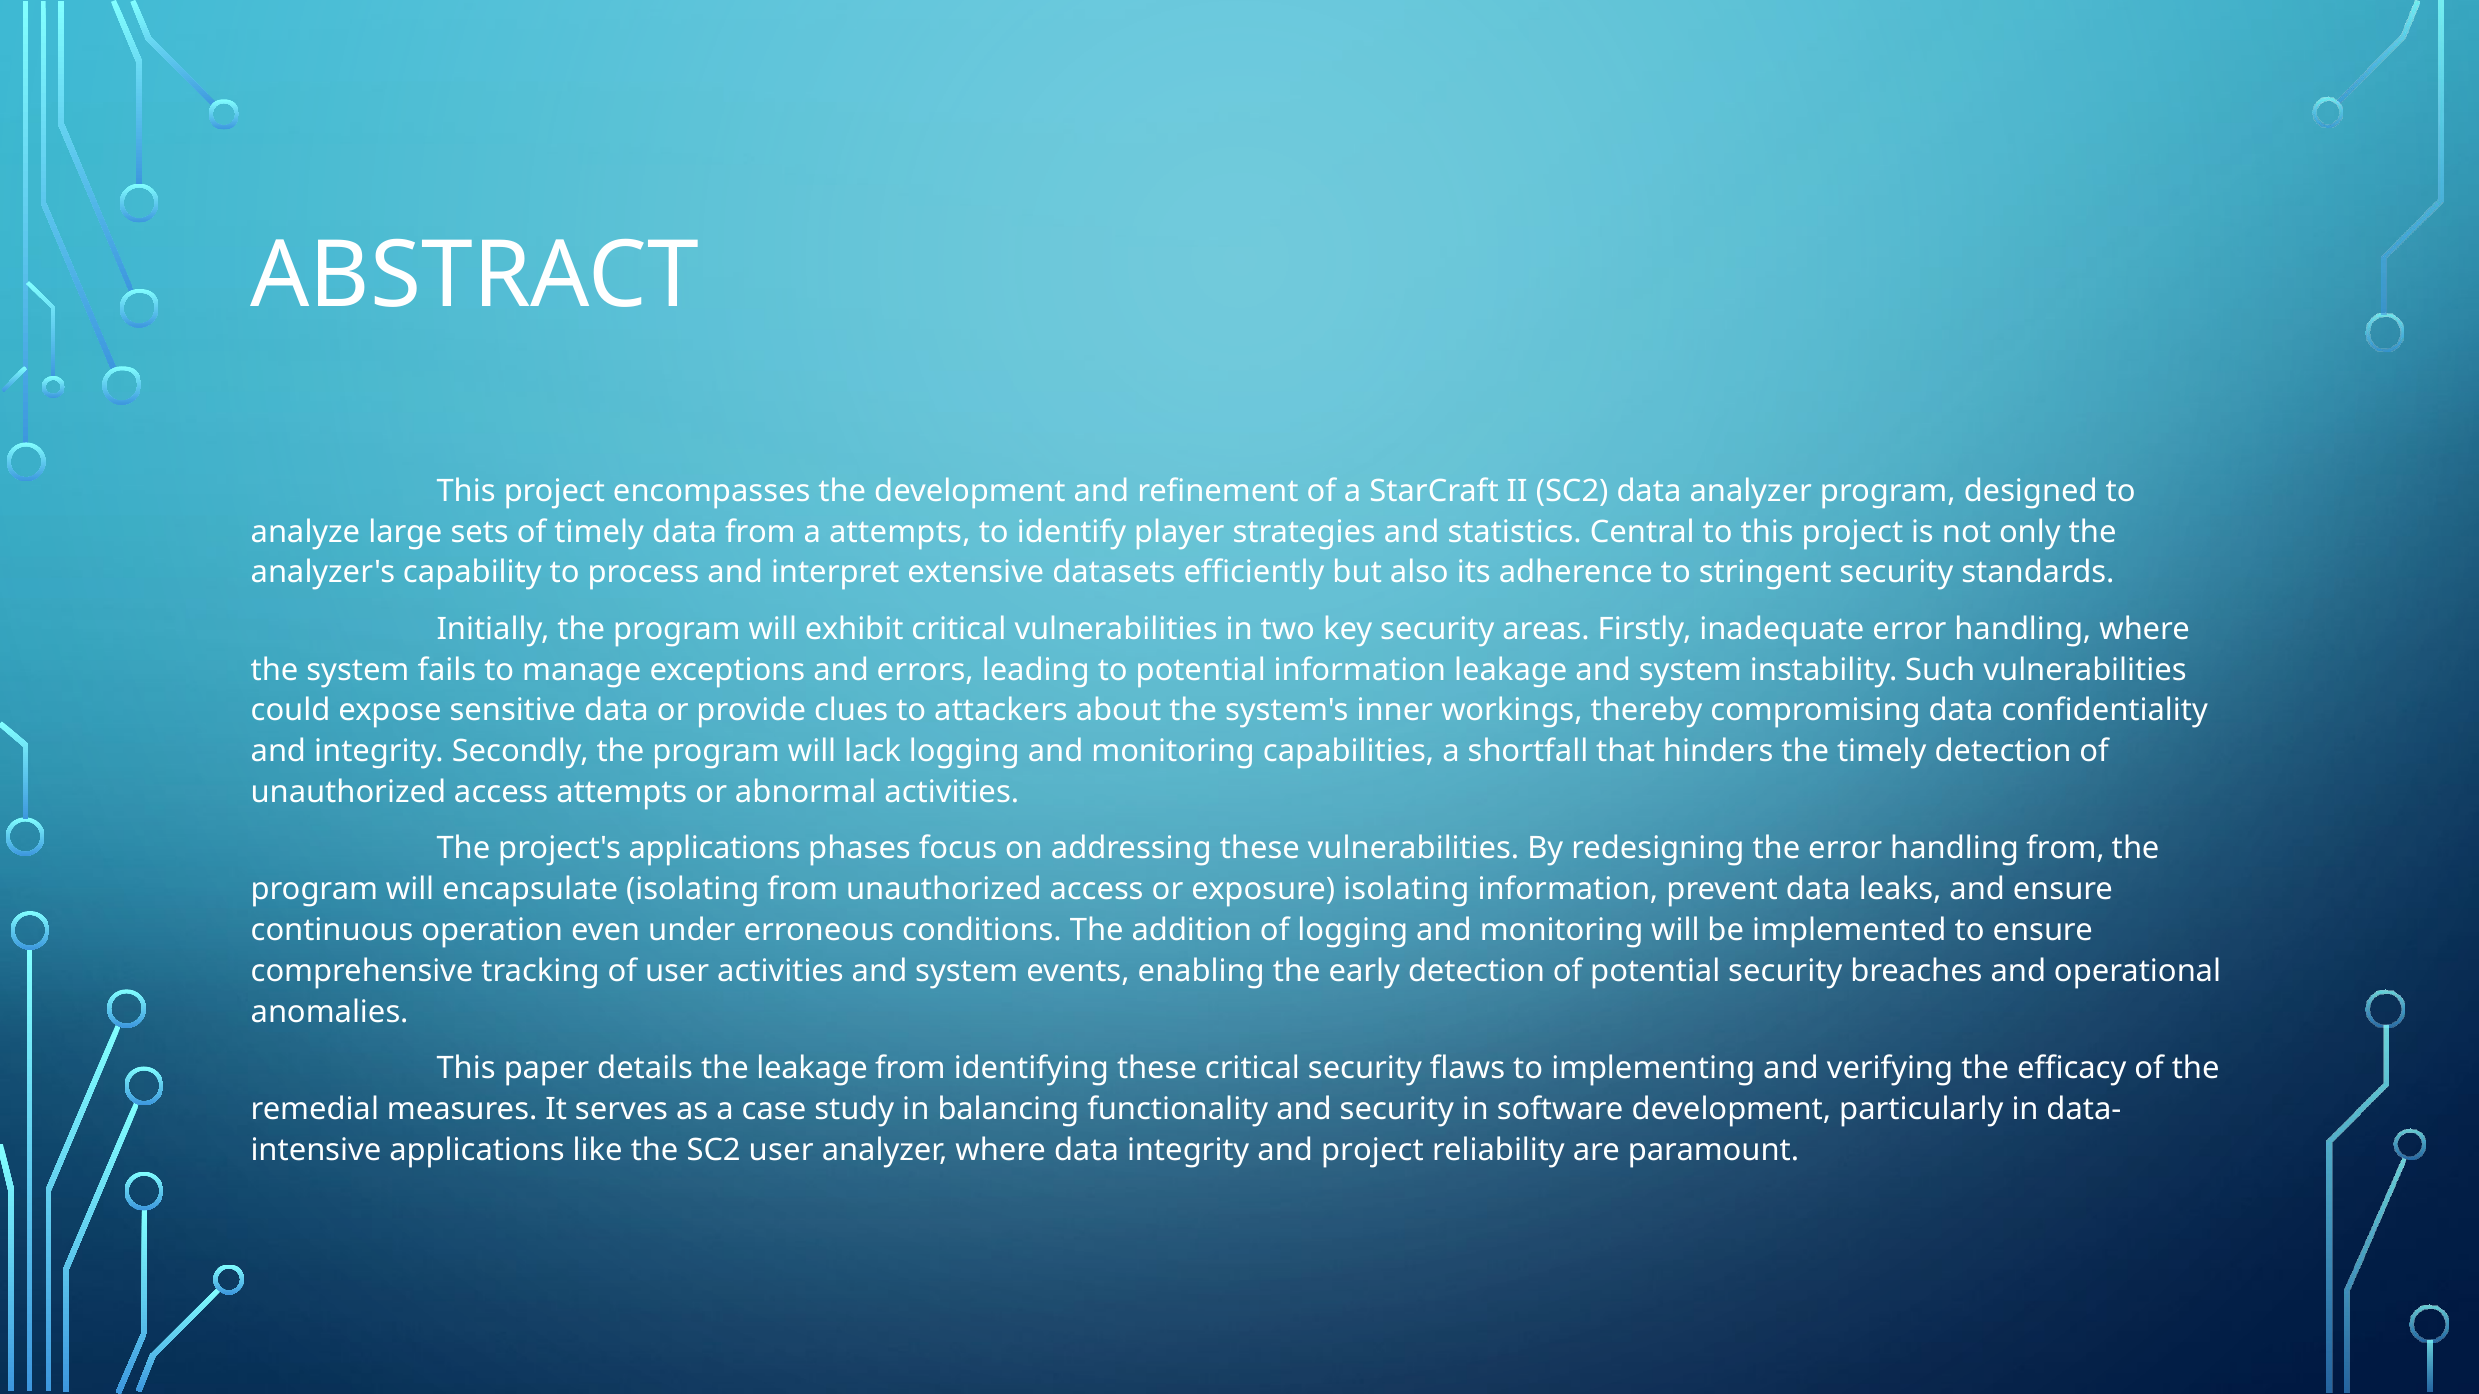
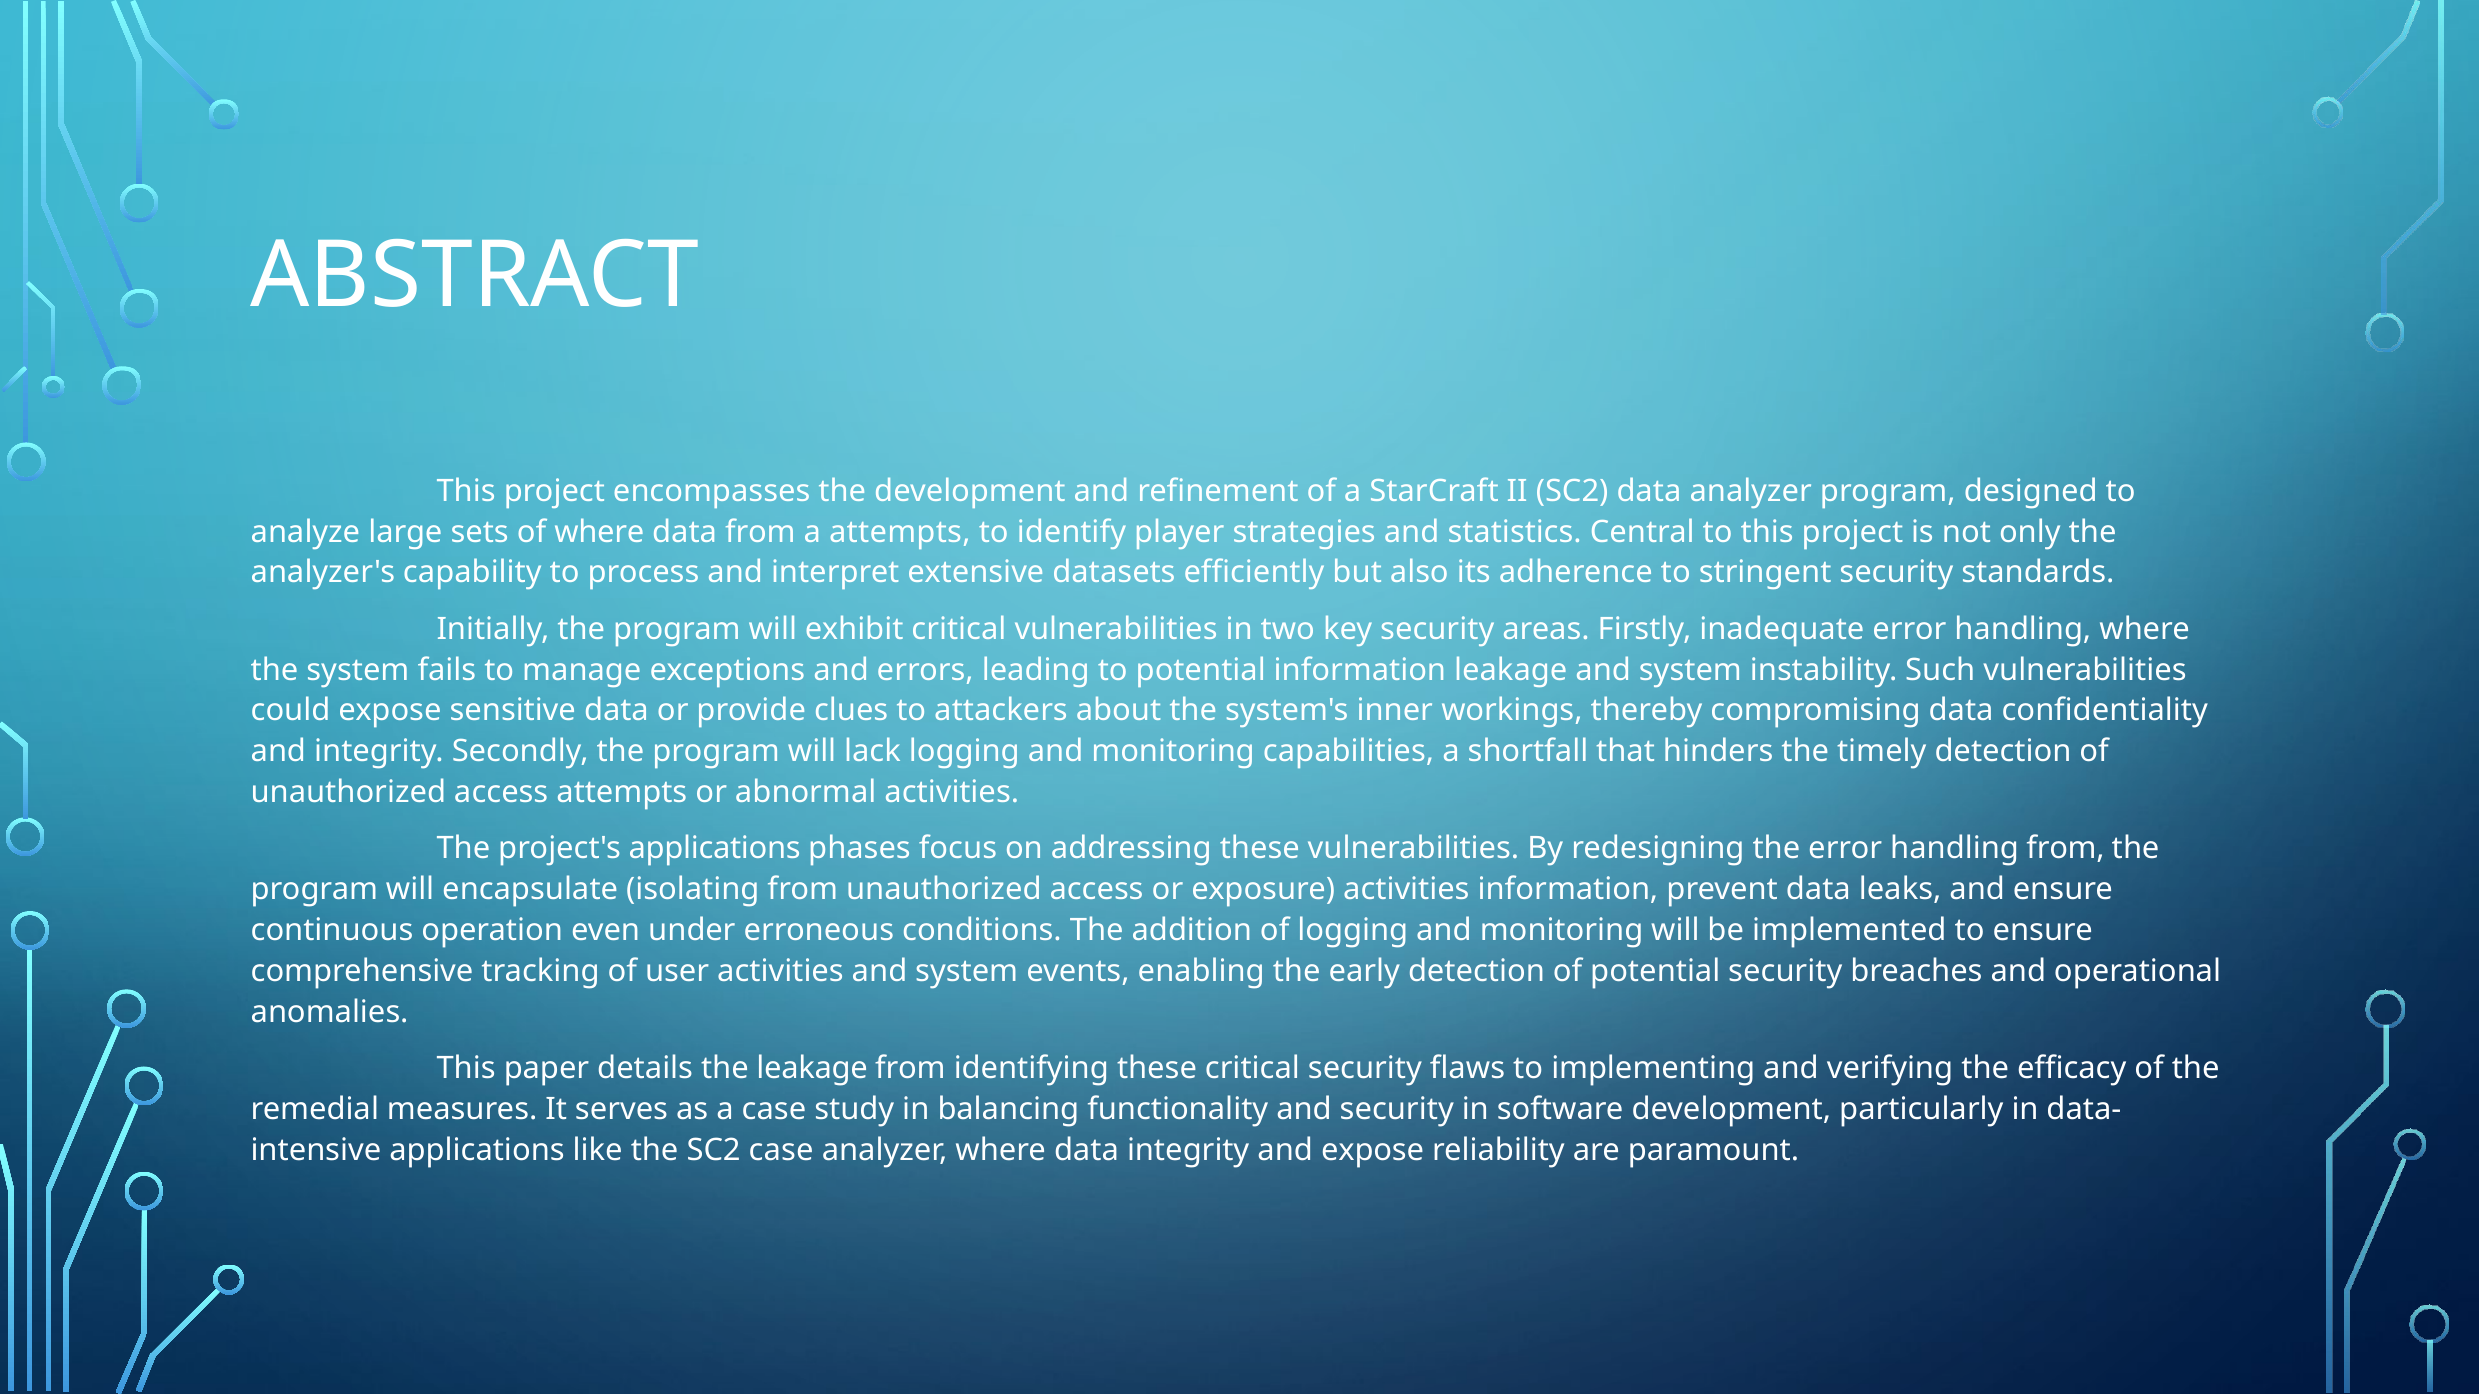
of timely: timely -> where
exposure isolating: isolating -> activities
SC2 user: user -> case
and project: project -> expose
